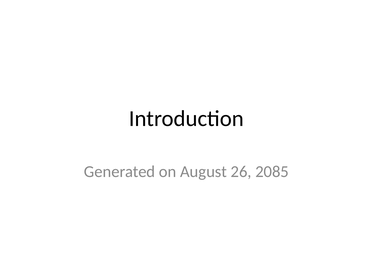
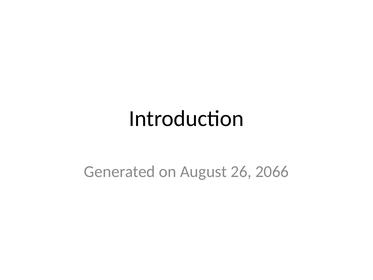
2085: 2085 -> 2066
